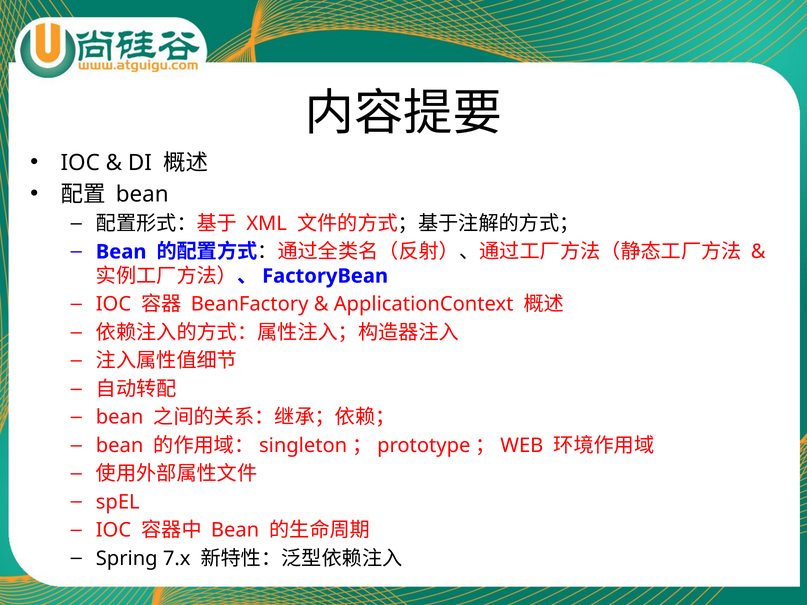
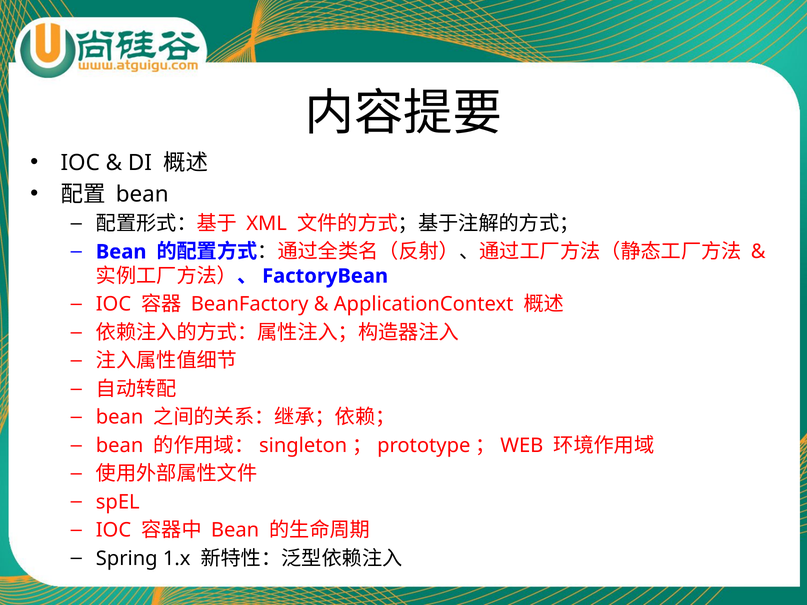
7.x: 7.x -> 1.x
